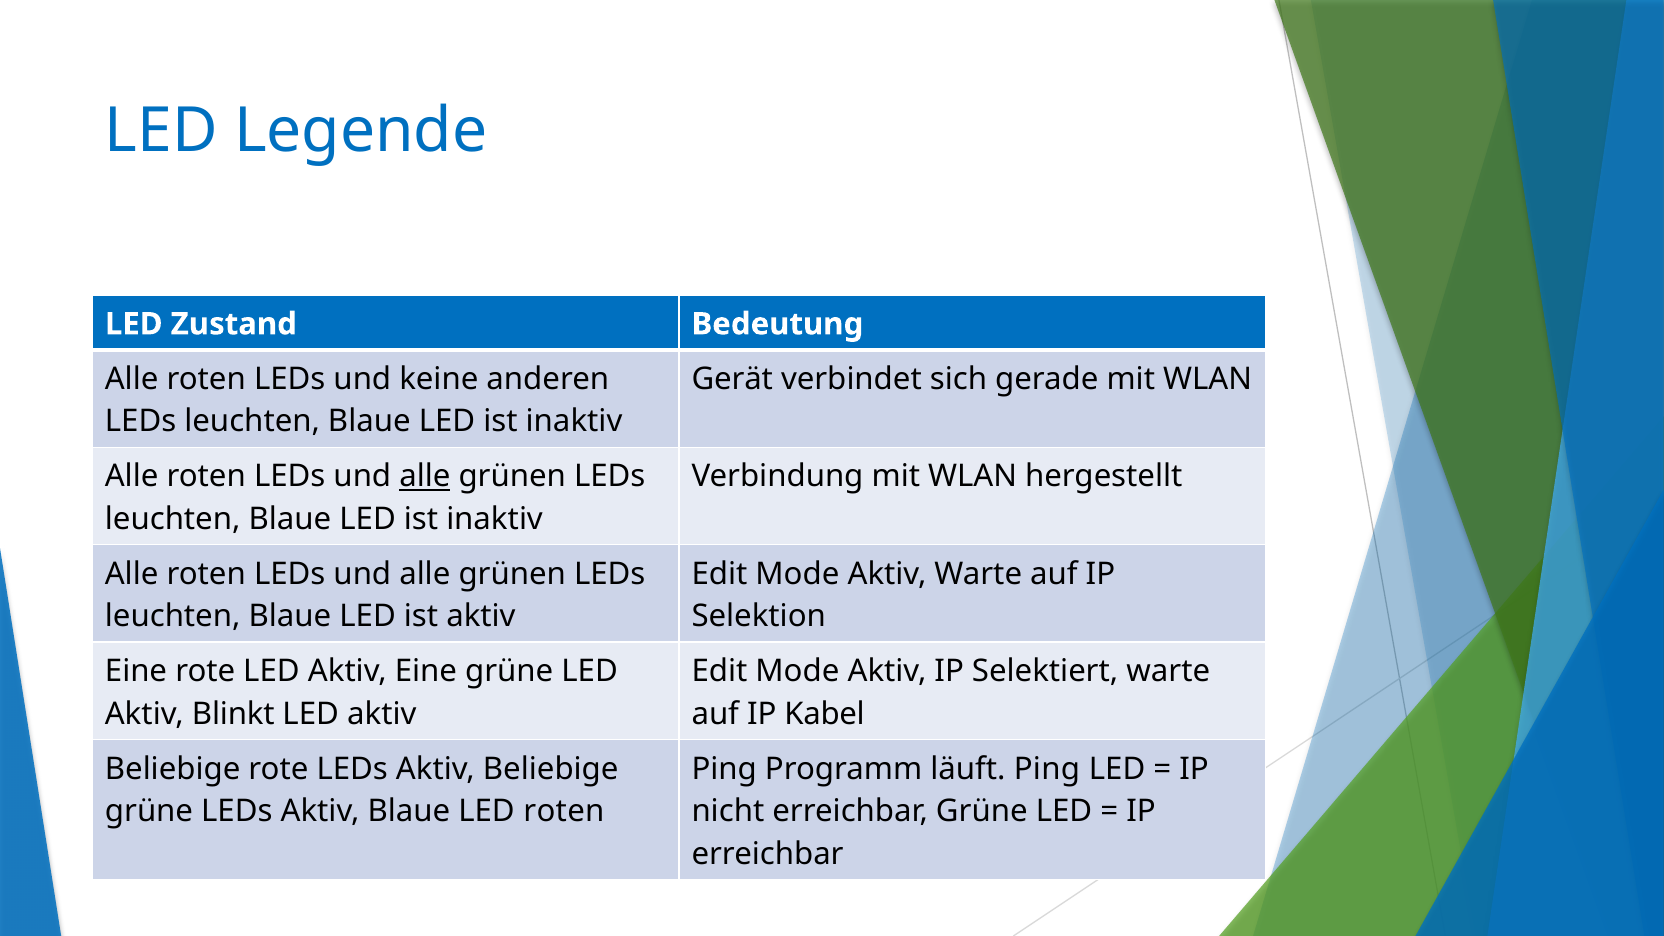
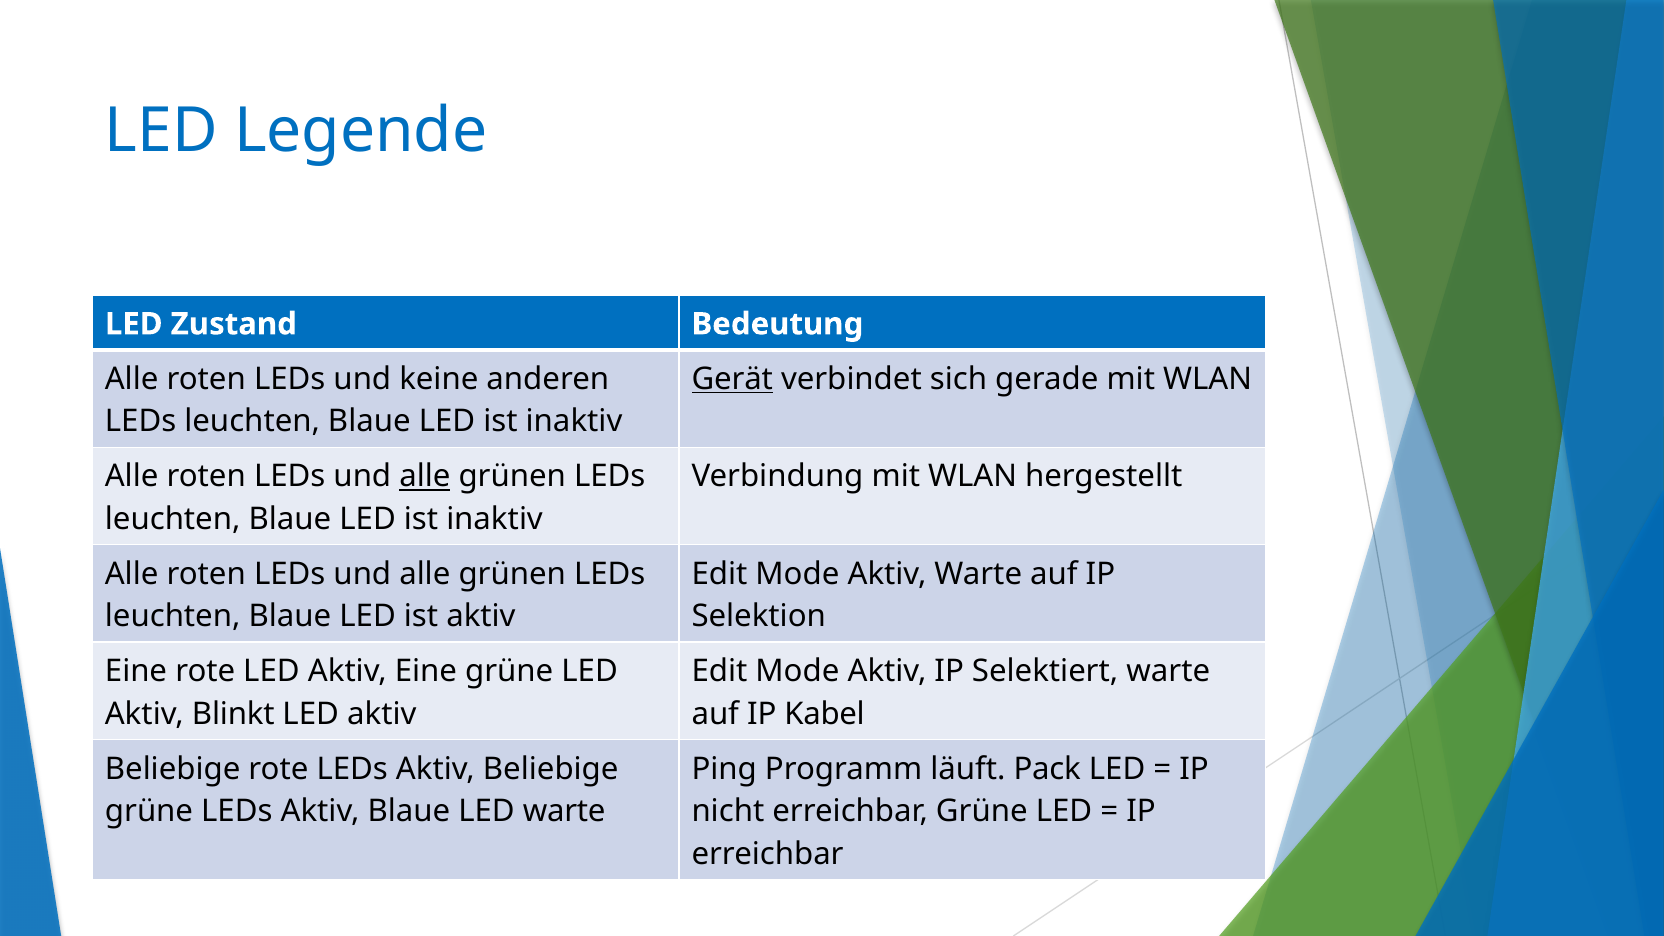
Gerät underline: none -> present
läuft Ping: Ping -> Pack
LED roten: roten -> warte
